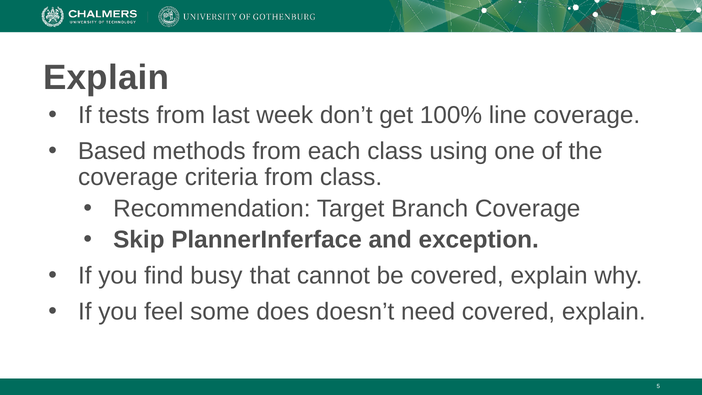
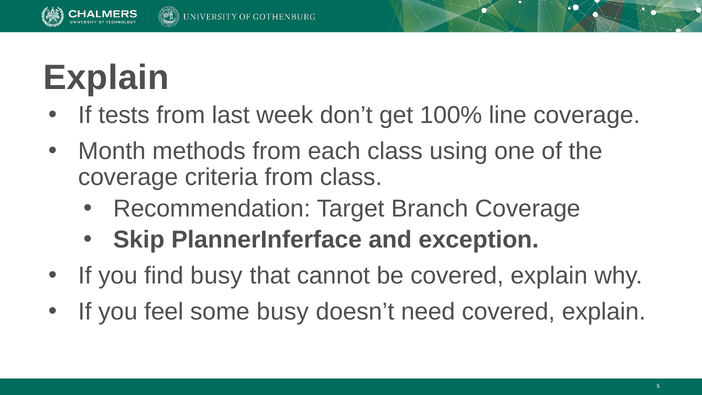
Based: Based -> Month
some does: does -> busy
